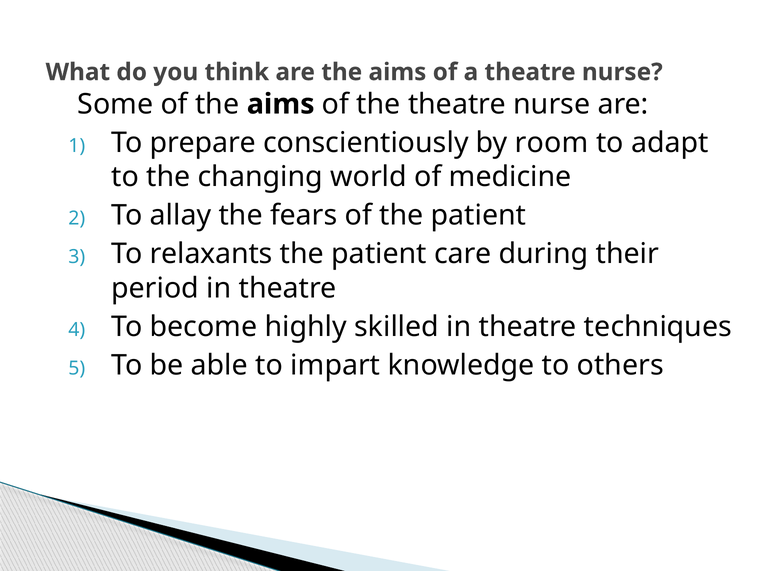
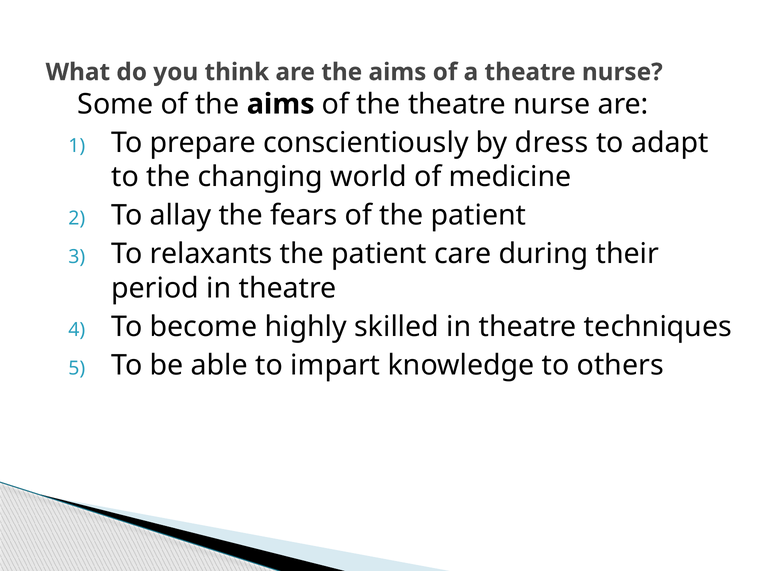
room: room -> dress
